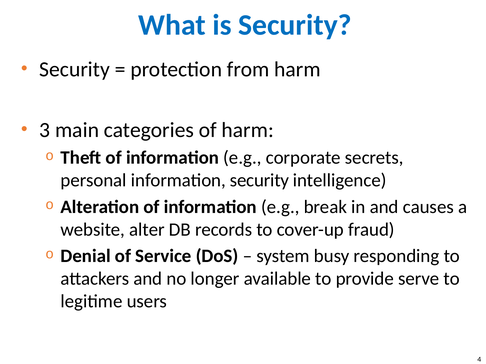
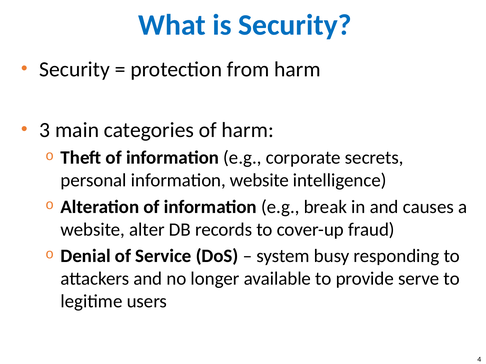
information security: security -> website
